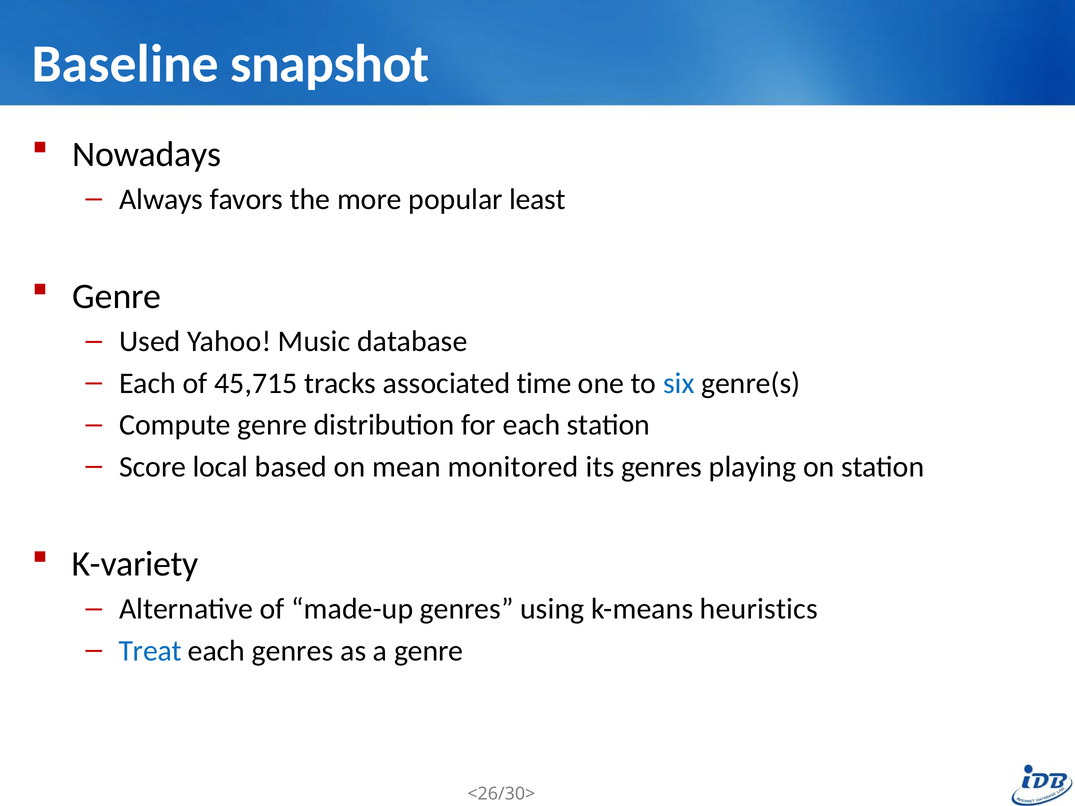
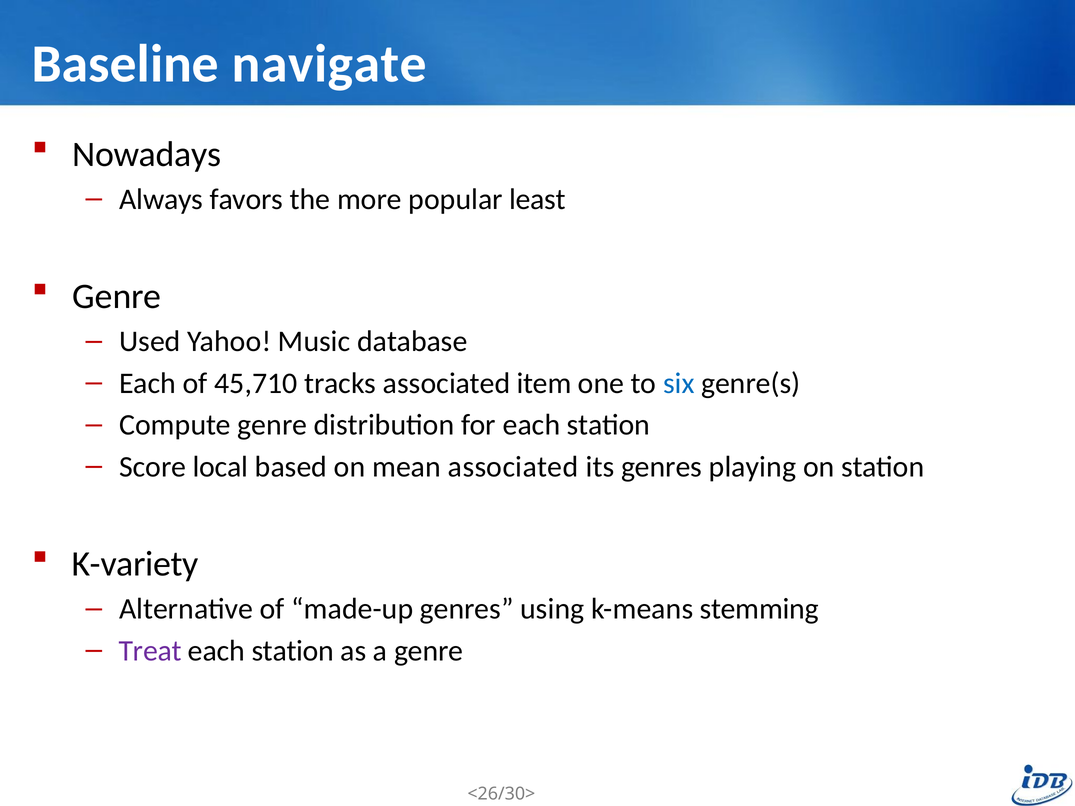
snapshot: snapshot -> navigate
45,715: 45,715 -> 45,710
time: time -> item
mean monitored: monitored -> associated
heuristics: heuristics -> stemming
Treat colour: blue -> purple
genres at (293, 651): genres -> station
